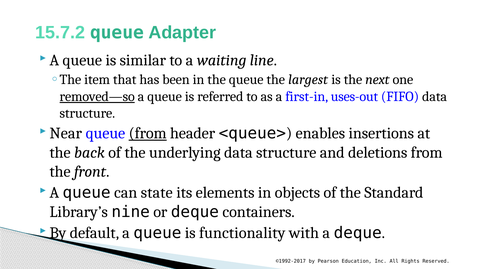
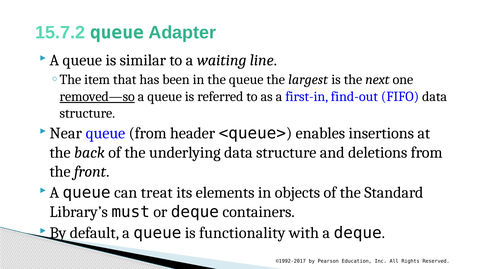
uses-out: uses-out -> find-out
from at (148, 134) underline: present -> none
state: state -> treat
nine: nine -> must
